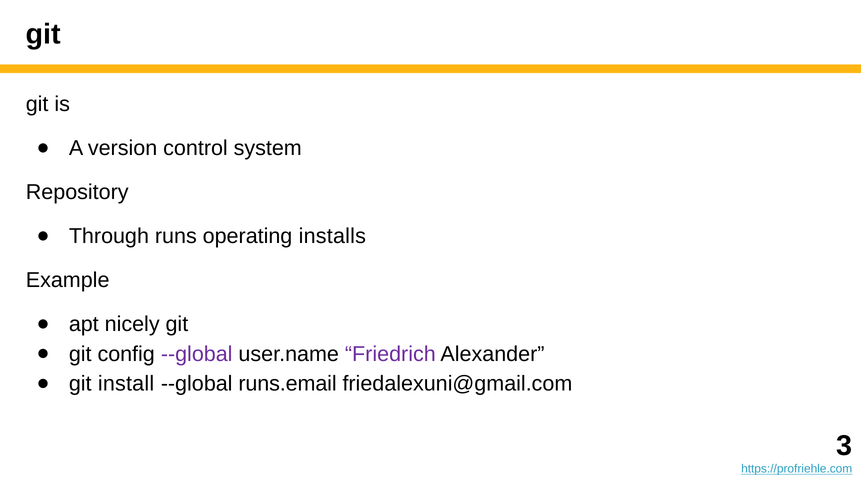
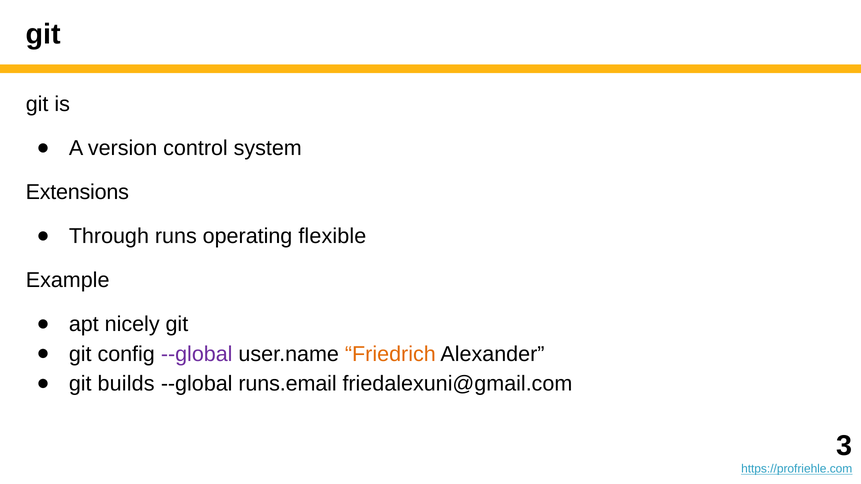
Repository: Repository -> Extensions
installs: installs -> flexible
Friedrich colour: purple -> orange
install: install -> builds
